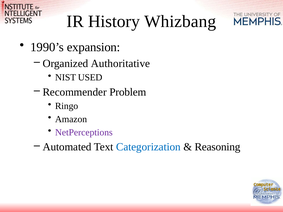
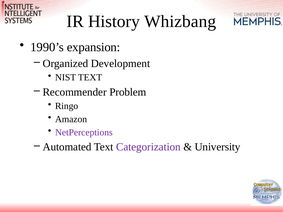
Authoritative: Authoritative -> Development
NIST USED: USED -> TEXT
Categorization colour: blue -> purple
Reasoning: Reasoning -> University
